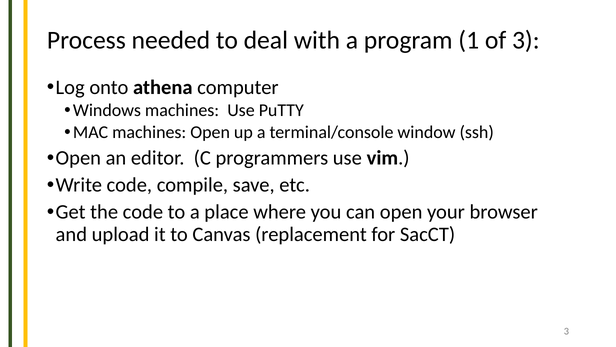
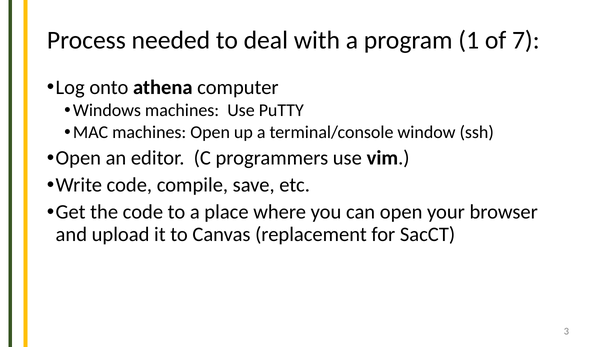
of 3: 3 -> 7
